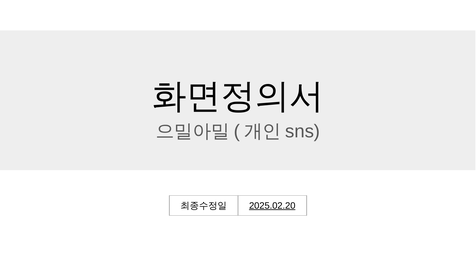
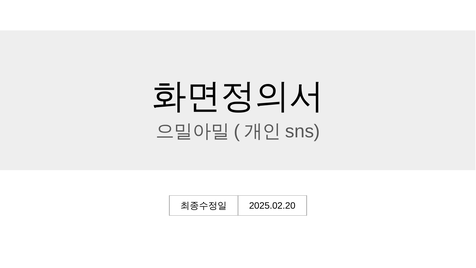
2025.02.20 underline: present -> none
